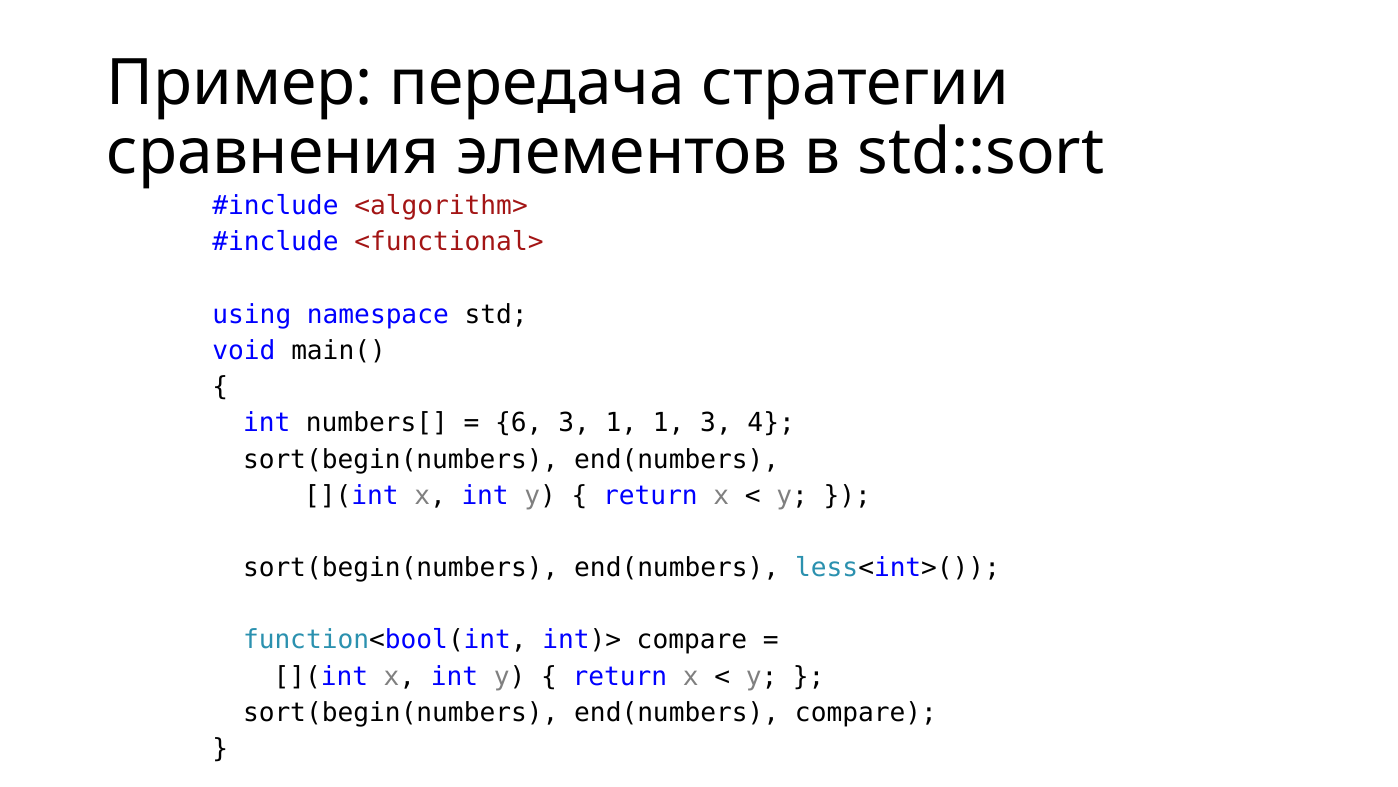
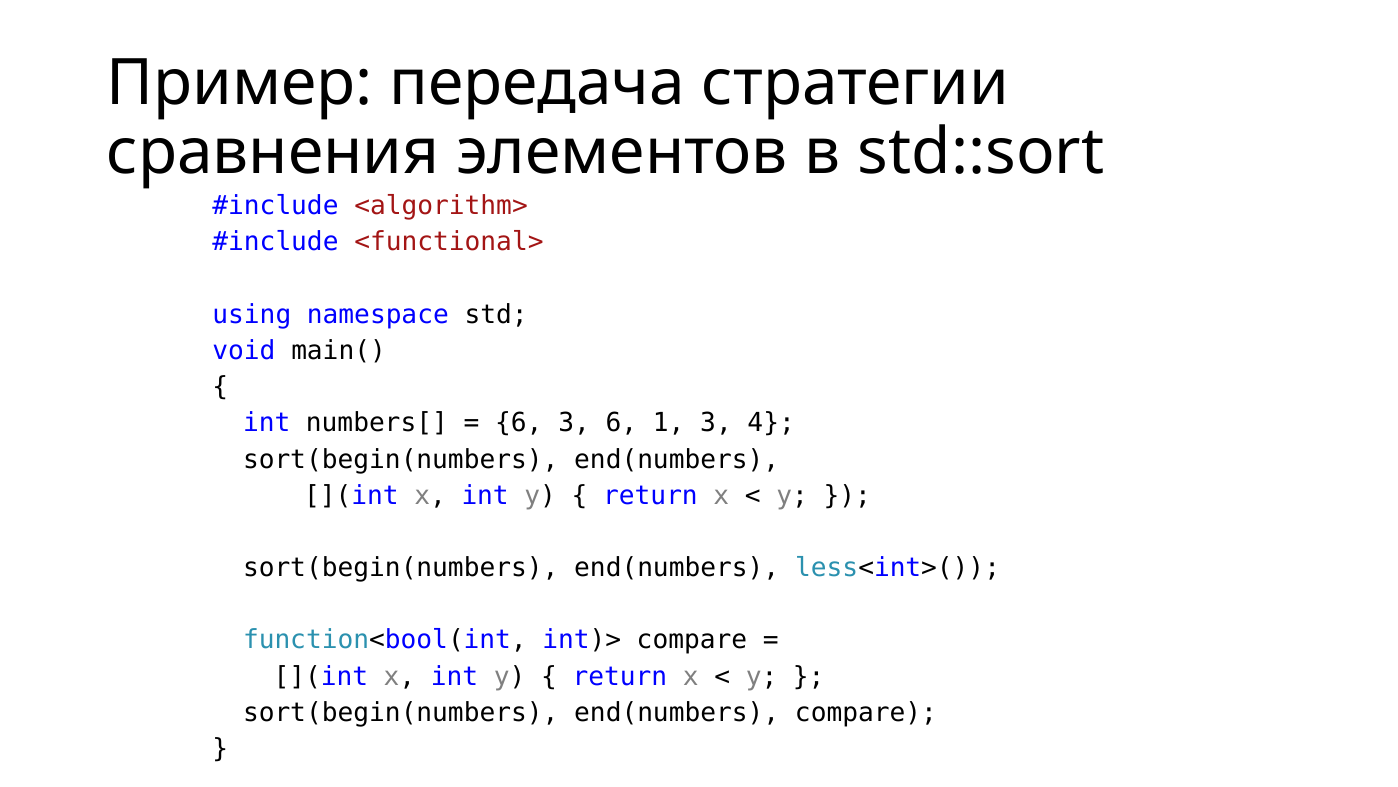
3 1: 1 -> 6
